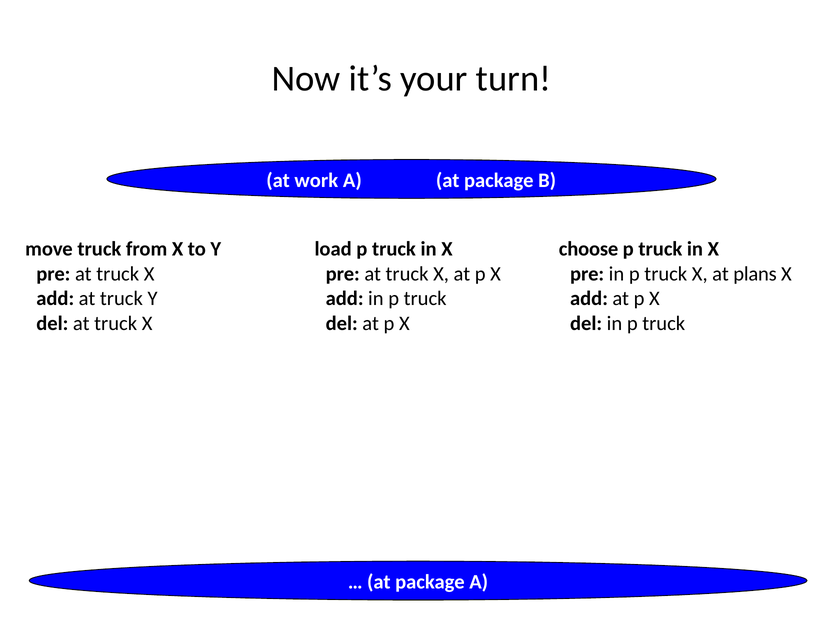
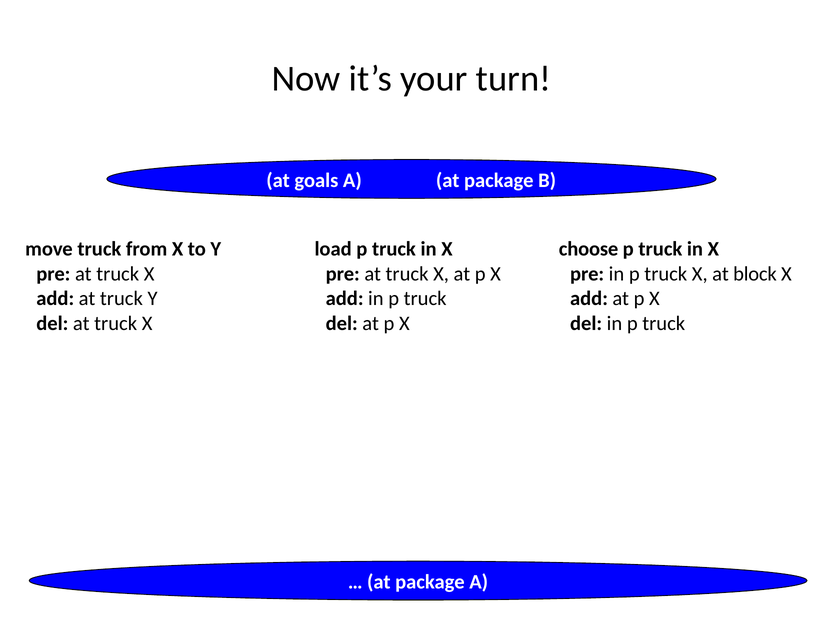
work: work -> goals
plans: plans -> block
